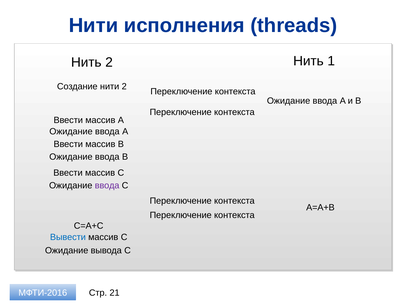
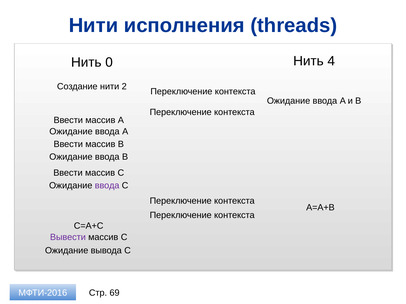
Нить 2: 2 -> 0
1: 1 -> 4
Вывести colour: blue -> purple
21: 21 -> 69
